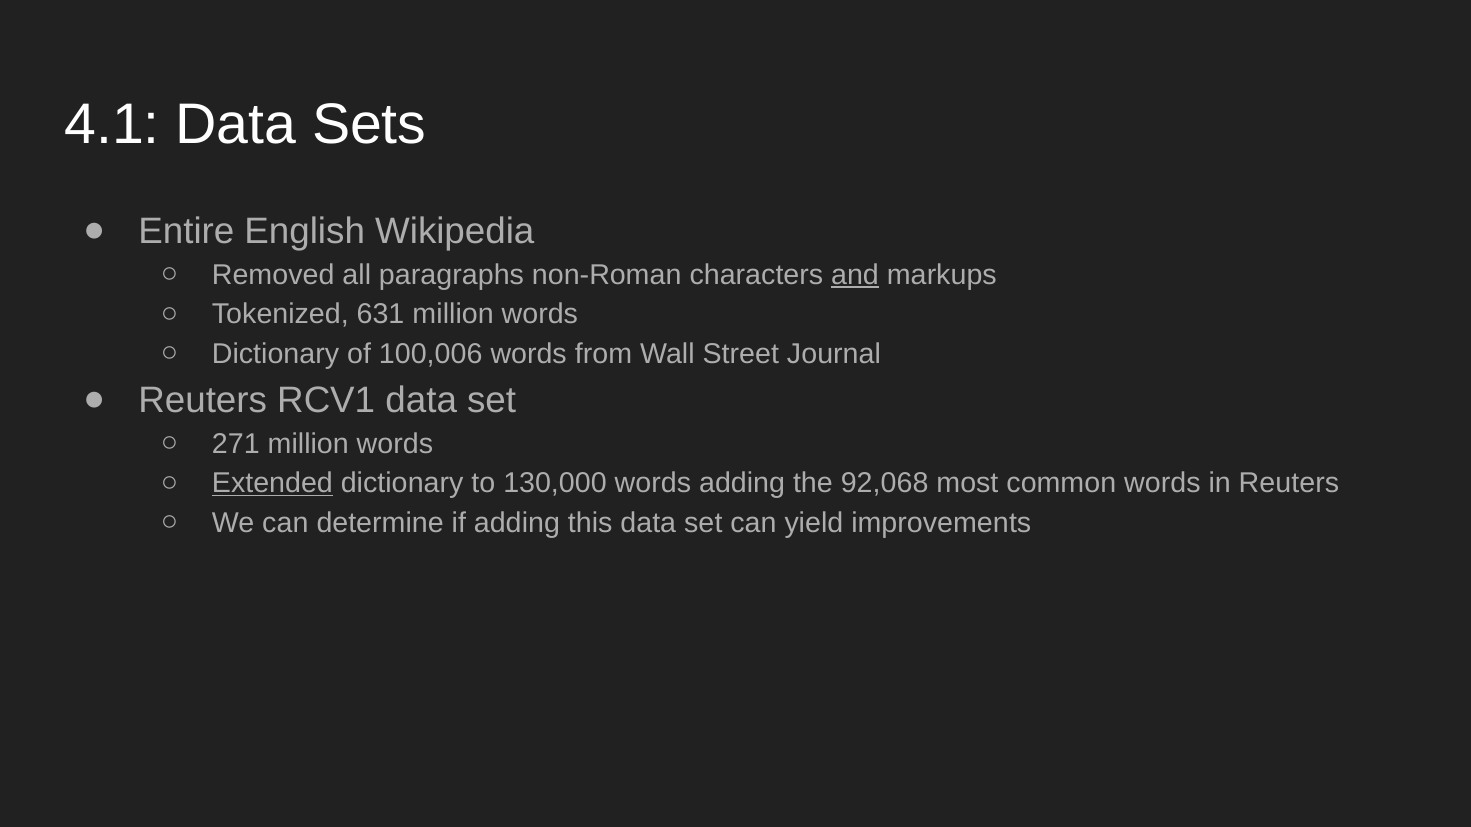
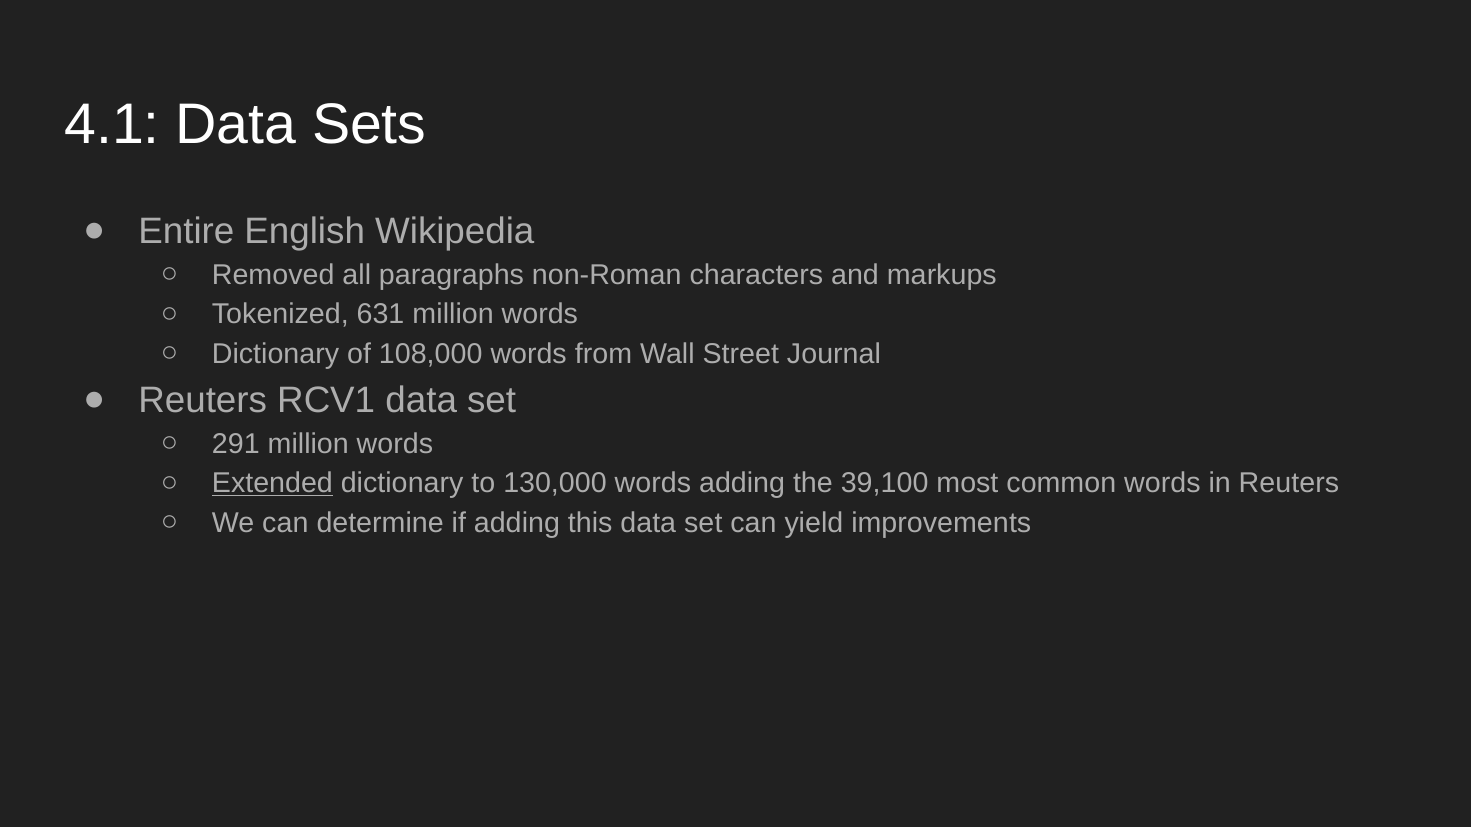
and underline: present -> none
100,006: 100,006 -> 108,000
271: 271 -> 291
92,068: 92,068 -> 39,100
